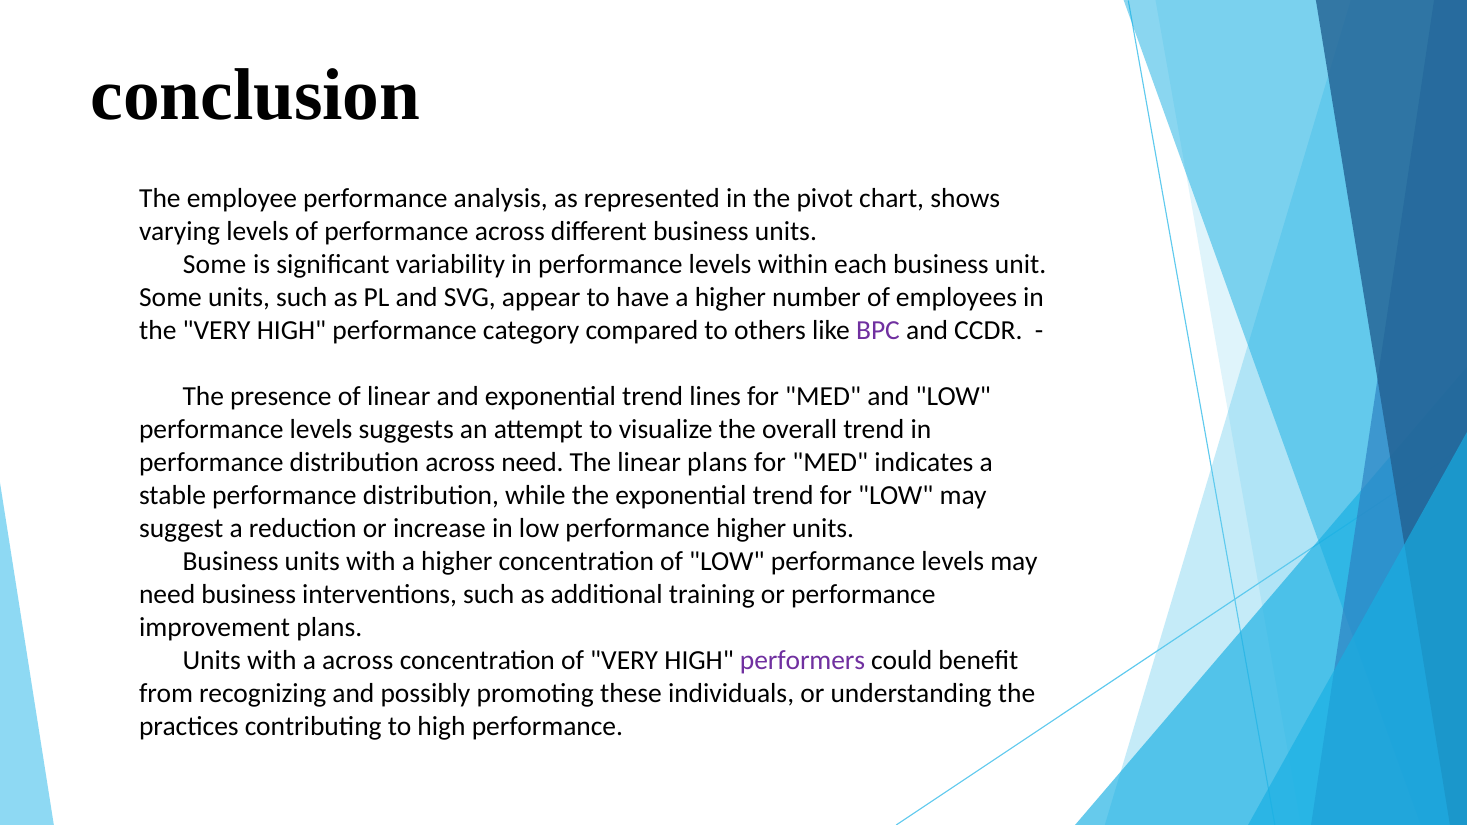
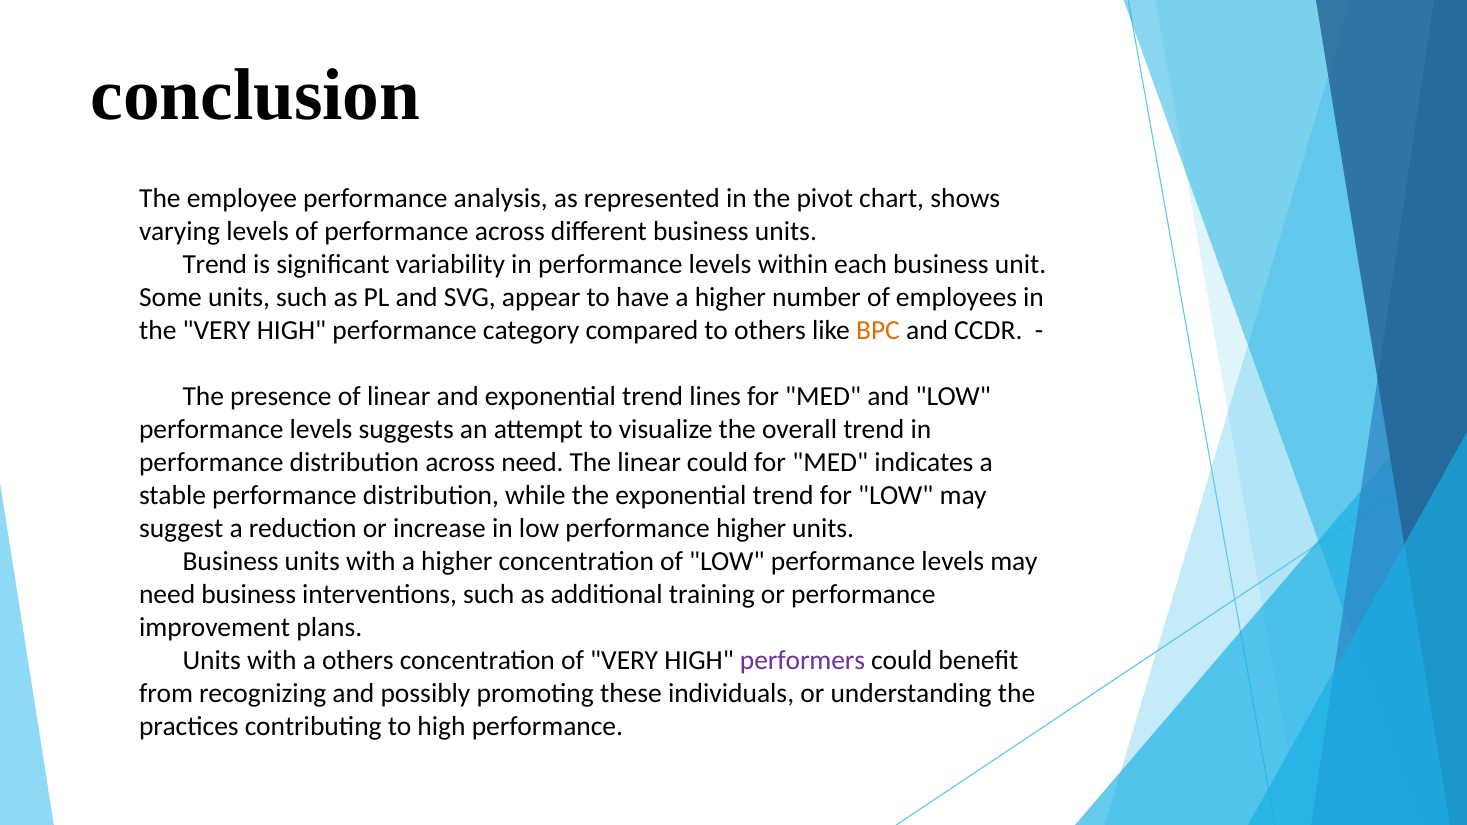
Some at (215, 264): Some -> Trend
BPC colour: purple -> orange
linear plans: plans -> could
a across: across -> others
